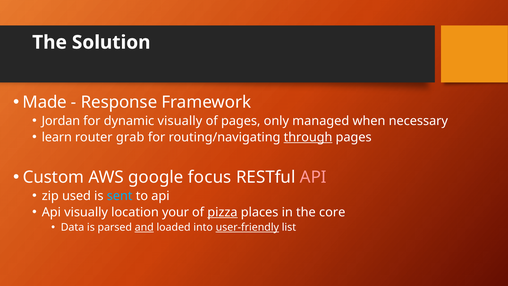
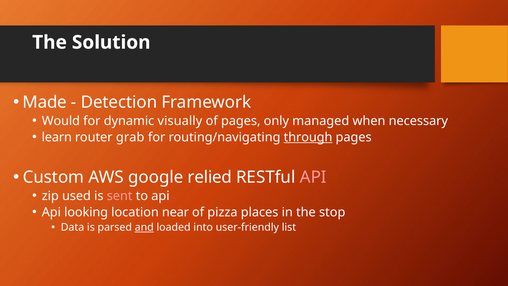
Response: Response -> Detection
Jordan: Jordan -> Would
focus: focus -> relied
sent colour: light blue -> pink
Api visually: visually -> looking
your: your -> near
pizza underline: present -> none
core: core -> stop
user-friendly underline: present -> none
